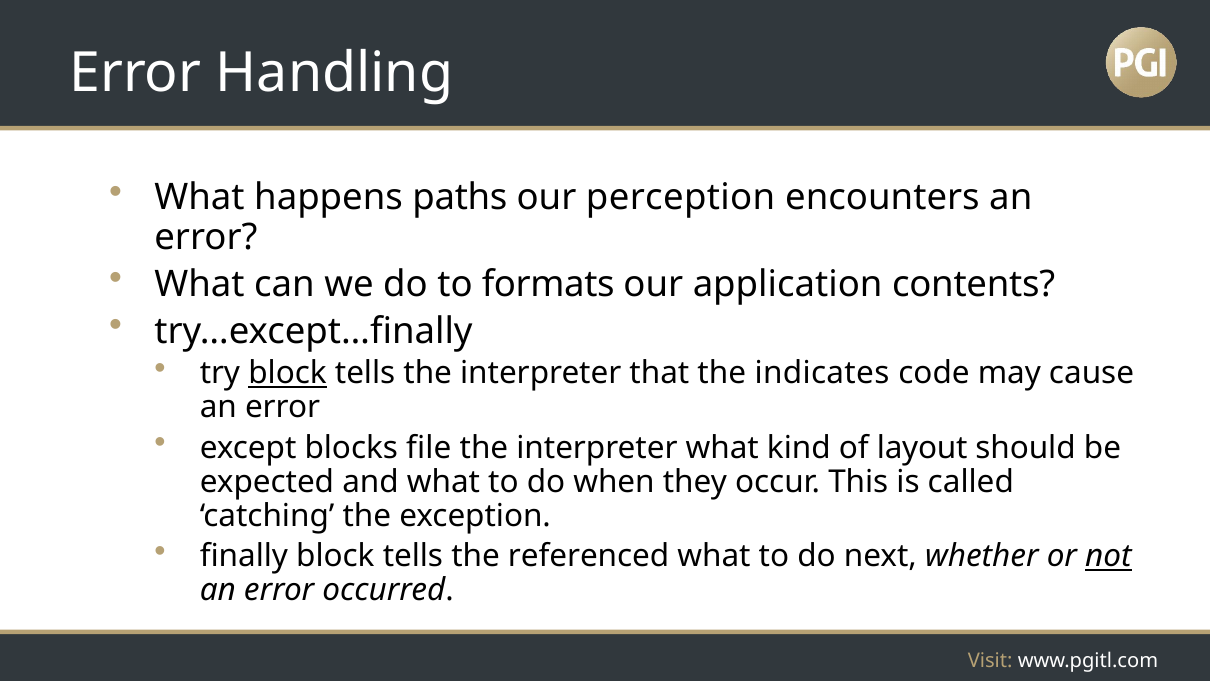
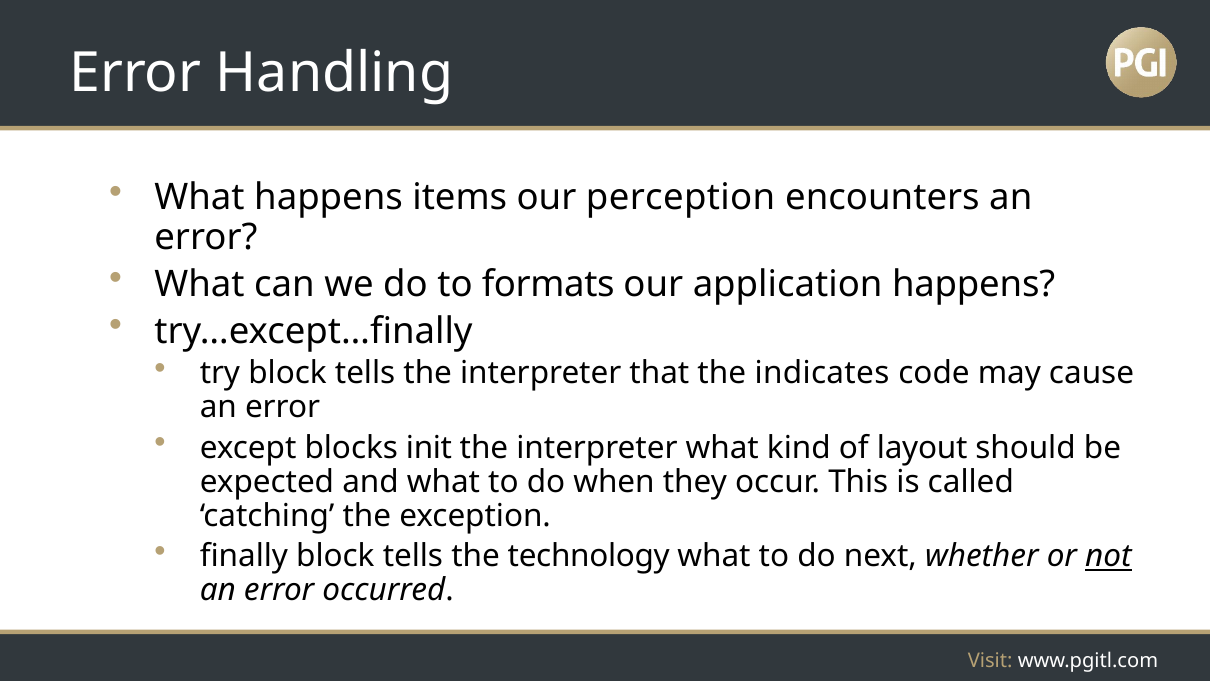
paths: paths -> items
application contents: contents -> happens
block at (288, 373) underline: present -> none
file: file -> init
referenced: referenced -> technology
